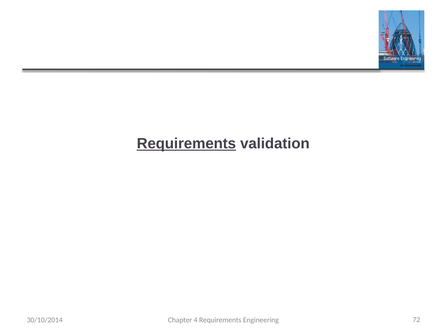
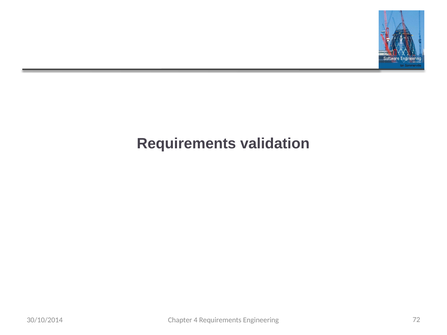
Requirements at (186, 144) underline: present -> none
